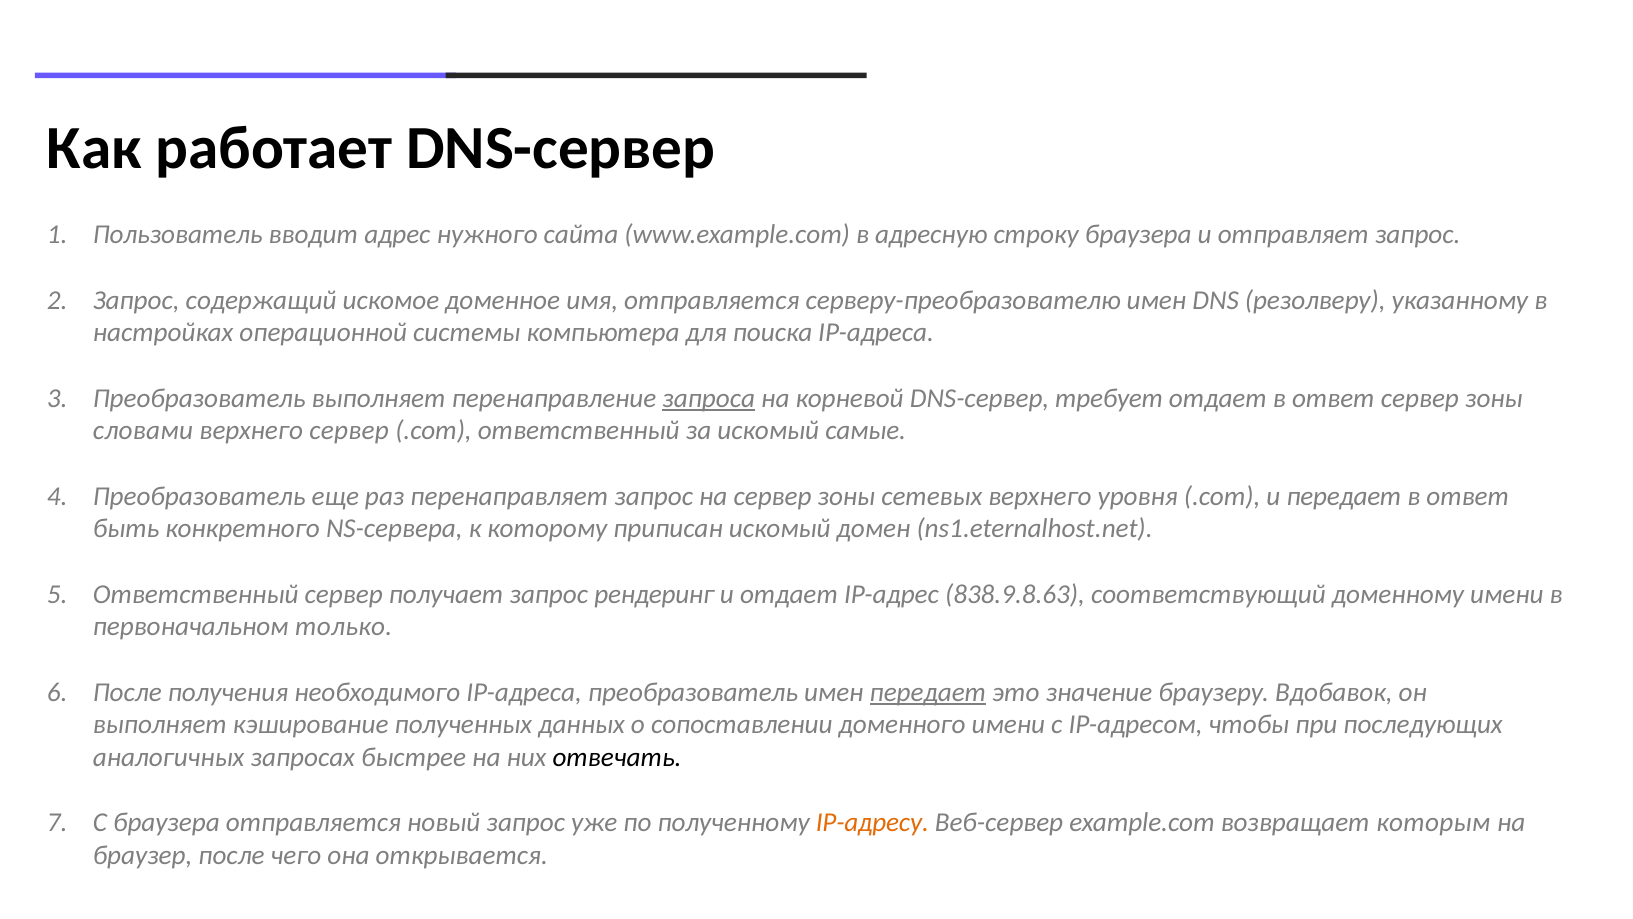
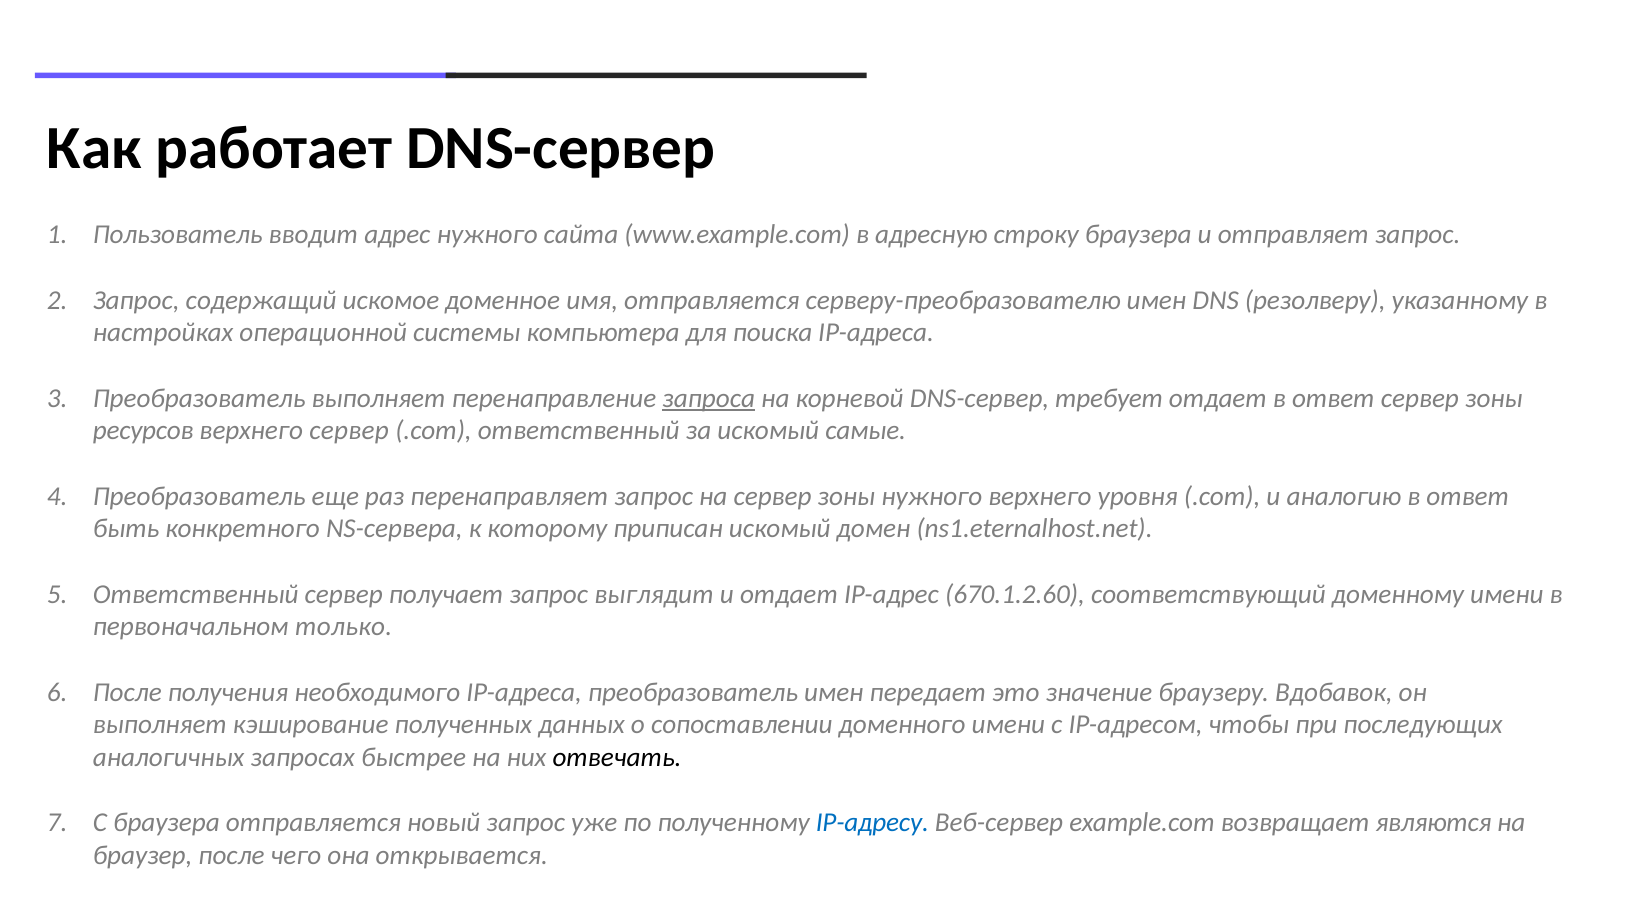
словами: словами -> ресурсов
зоны сетевых: сетевых -> нужного
и передает: передает -> аналогию
рендеринг: рендеринг -> выглядит
838.9.8.63: 838.9.8.63 -> 670.1.2.60
передает at (928, 692) underline: present -> none
IP-адресу colour: orange -> blue
которым: которым -> являются
